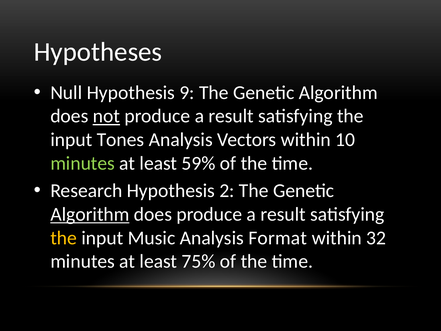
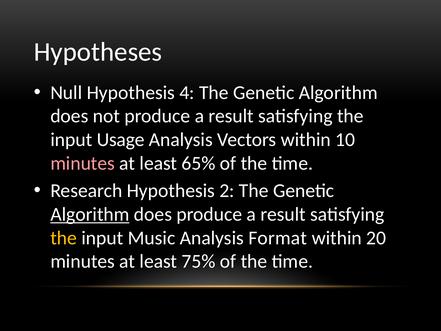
9: 9 -> 4
not underline: present -> none
Tones: Tones -> Usage
minutes at (83, 163) colour: light green -> pink
59%: 59% -> 65%
32: 32 -> 20
